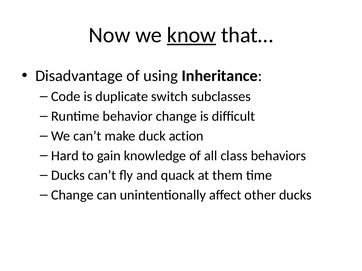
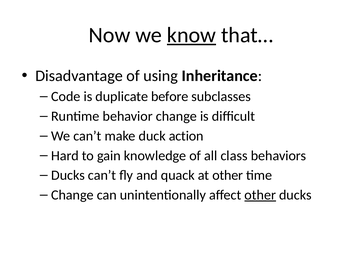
switch: switch -> before
at them: them -> other
other at (260, 195) underline: none -> present
